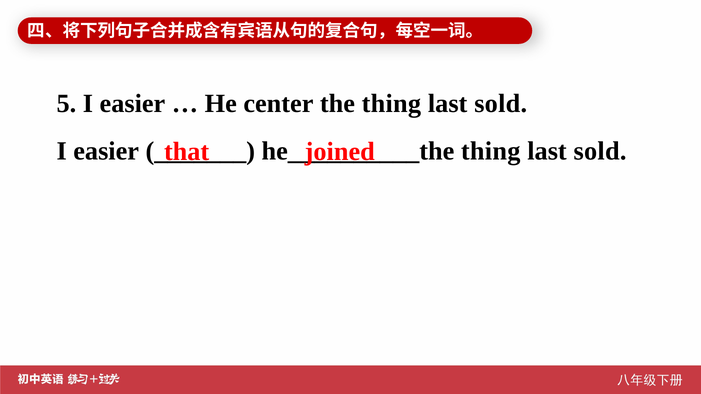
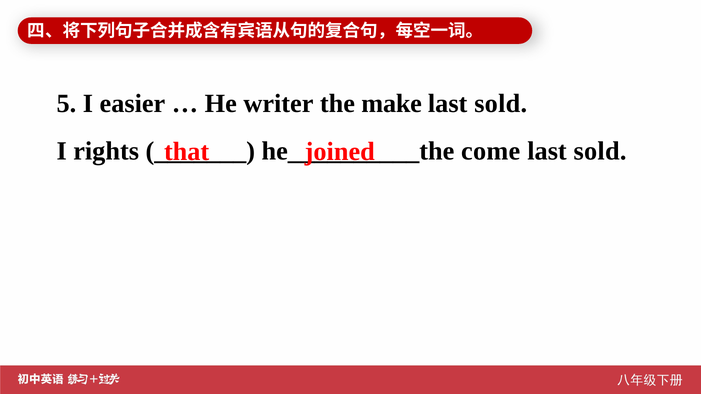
center: center -> writer
the thing: thing -> make
easier at (106, 151): easier -> rights
thing at (491, 151): thing -> come
